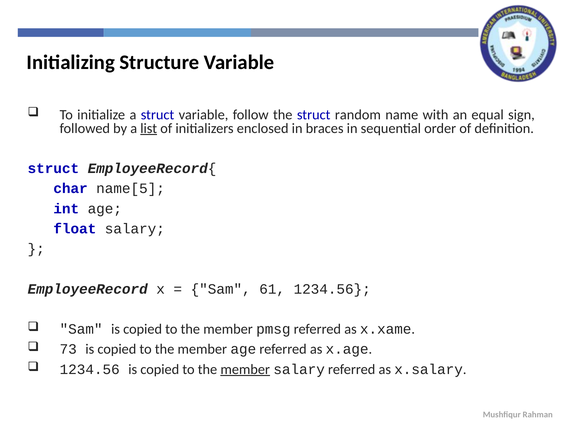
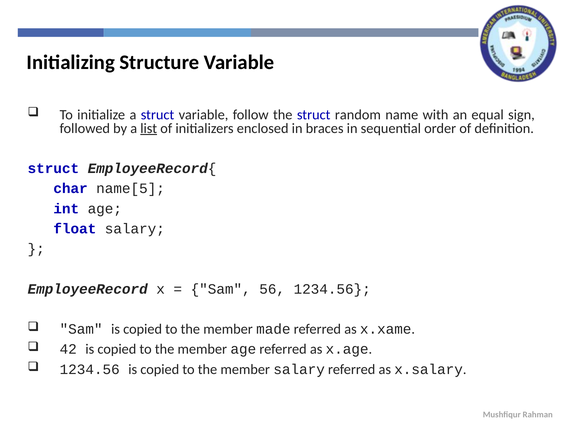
61: 61 -> 56
pmsg: pmsg -> made
73: 73 -> 42
member at (245, 369) underline: present -> none
